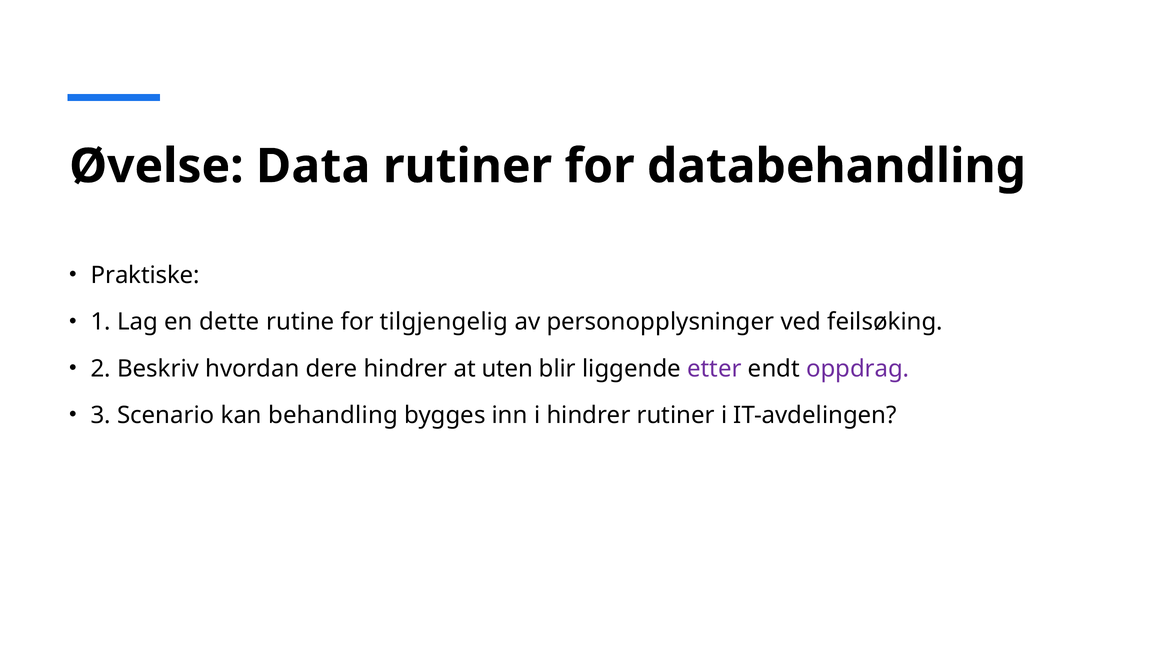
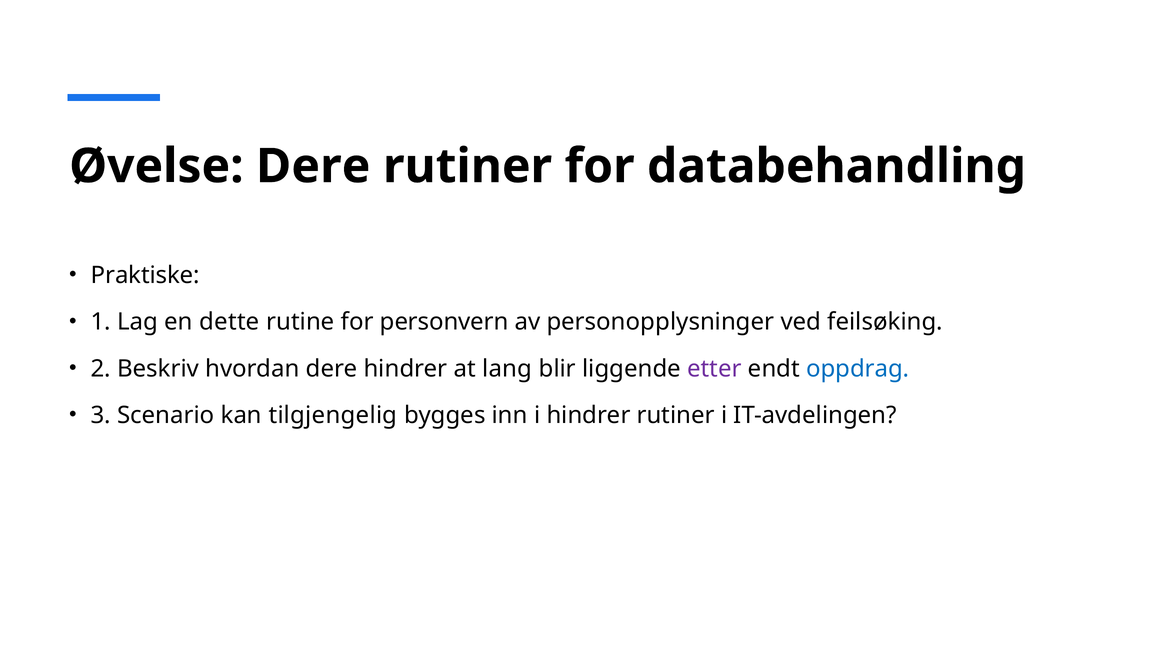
Øvelse Data: Data -> Dere
tilgjengelig: tilgjengelig -> personvern
uten: uten -> lang
oppdrag colour: purple -> blue
behandling: behandling -> tilgjengelig
